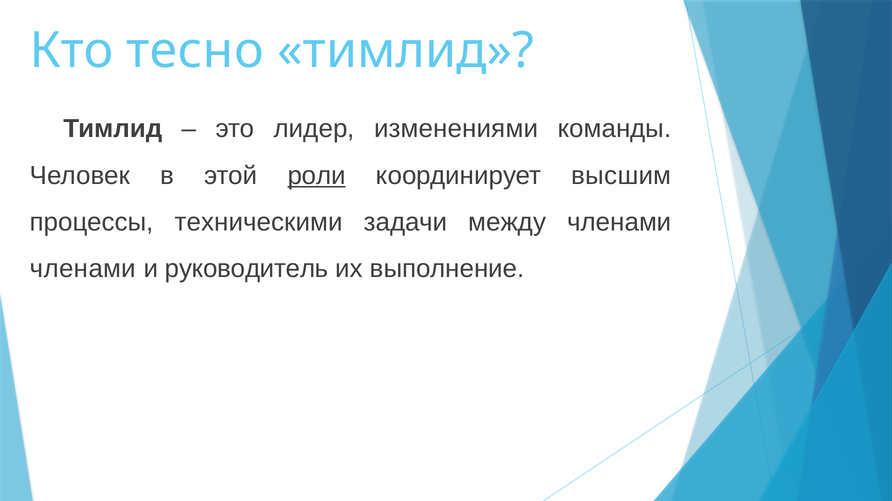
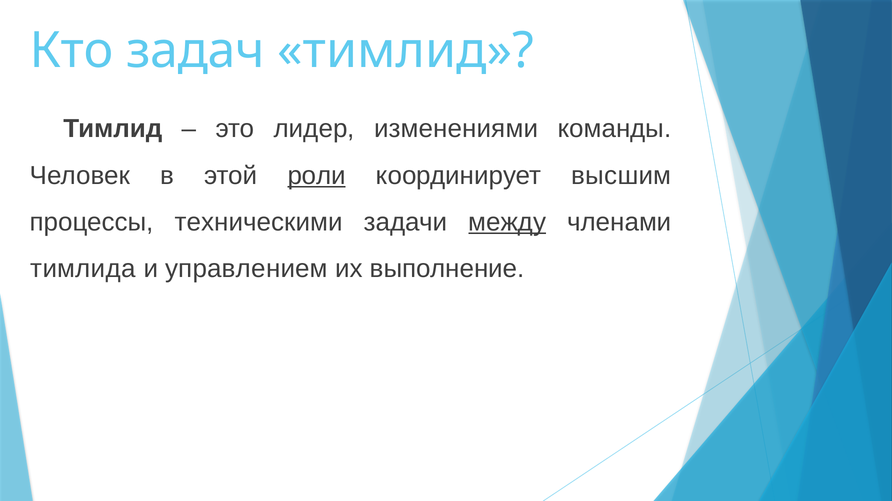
тесно: тесно -> задач
между underline: none -> present
членами at (83, 269): членами -> тимлида
руководитель: руководитель -> управлением
